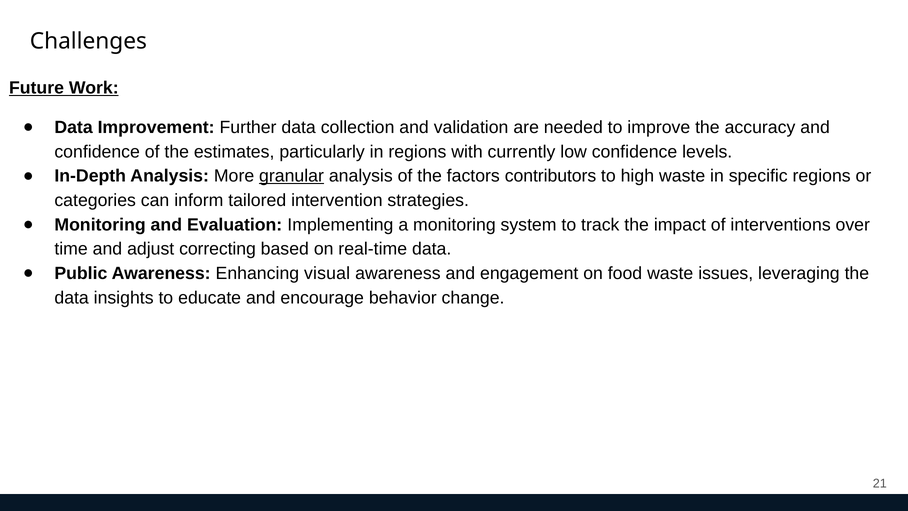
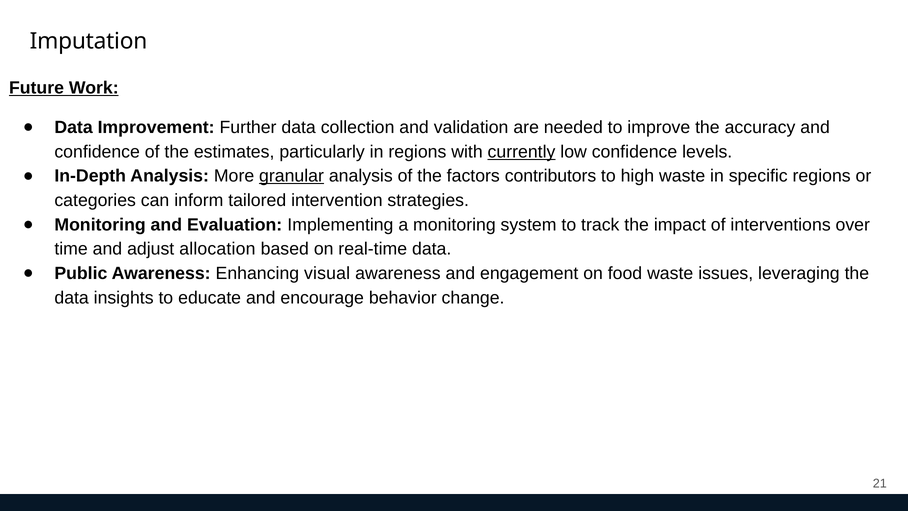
Challenges: Challenges -> Imputation
currently underline: none -> present
correcting: correcting -> allocation
